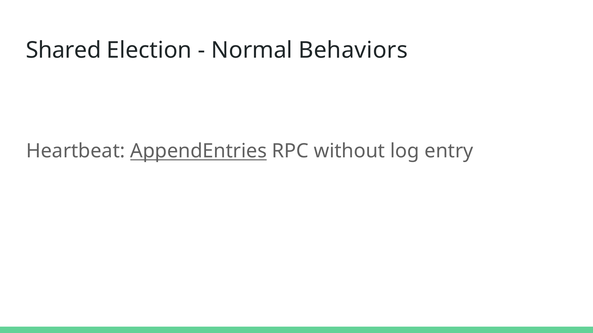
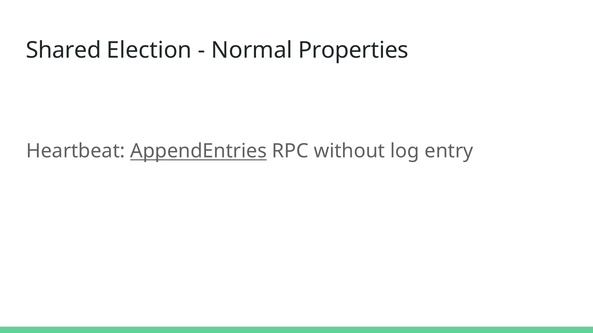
Behaviors: Behaviors -> Properties
